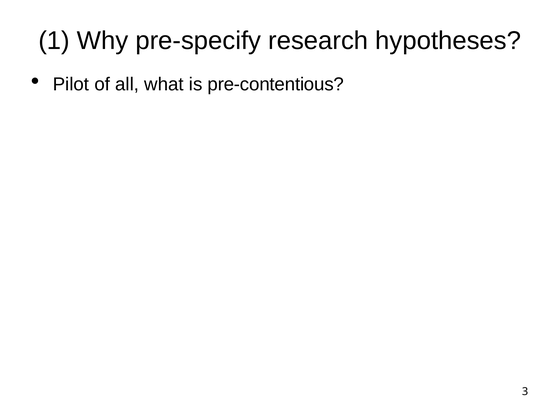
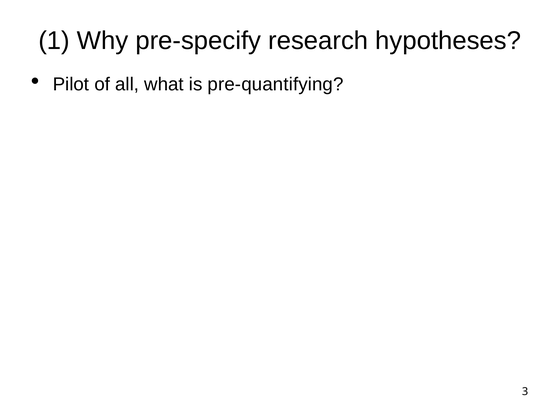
pre-contentious: pre-contentious -> pre-quantifying
